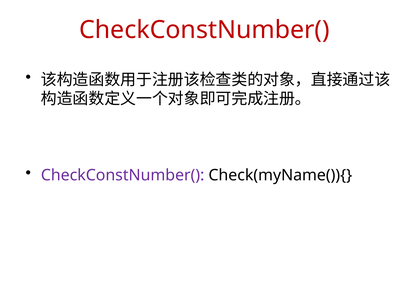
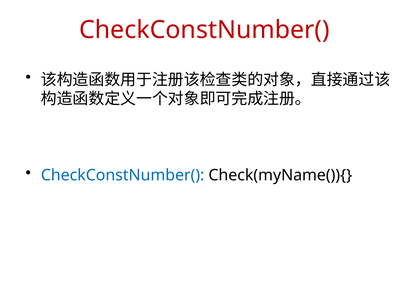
CheckConstNumber( at (123, 175) colour: purple -> blue
